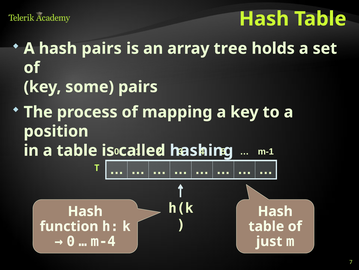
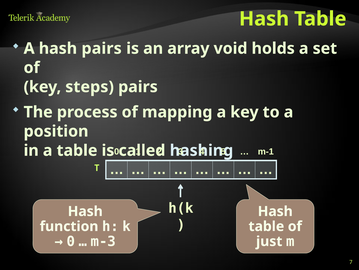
tree: tree -> void
some: some -> steps
m-4: m-4 -> m-3
